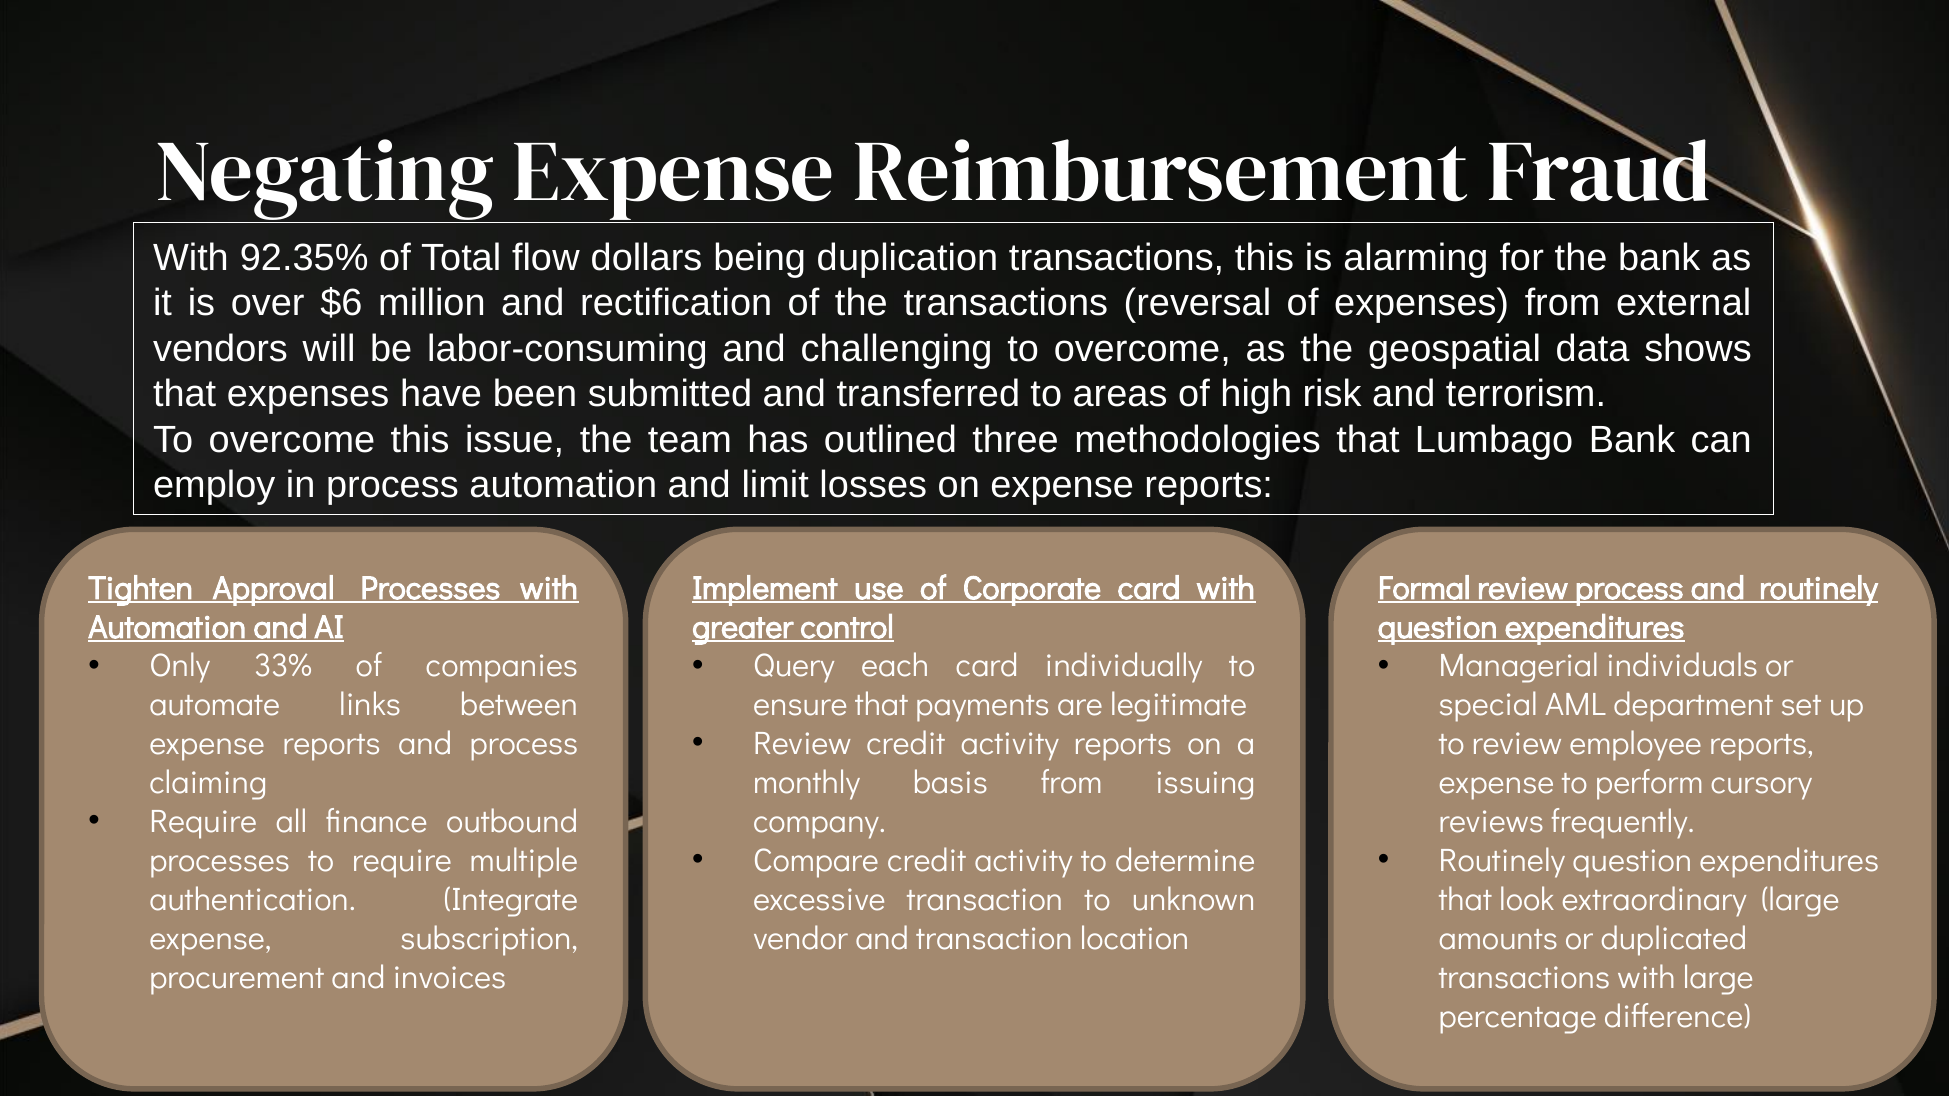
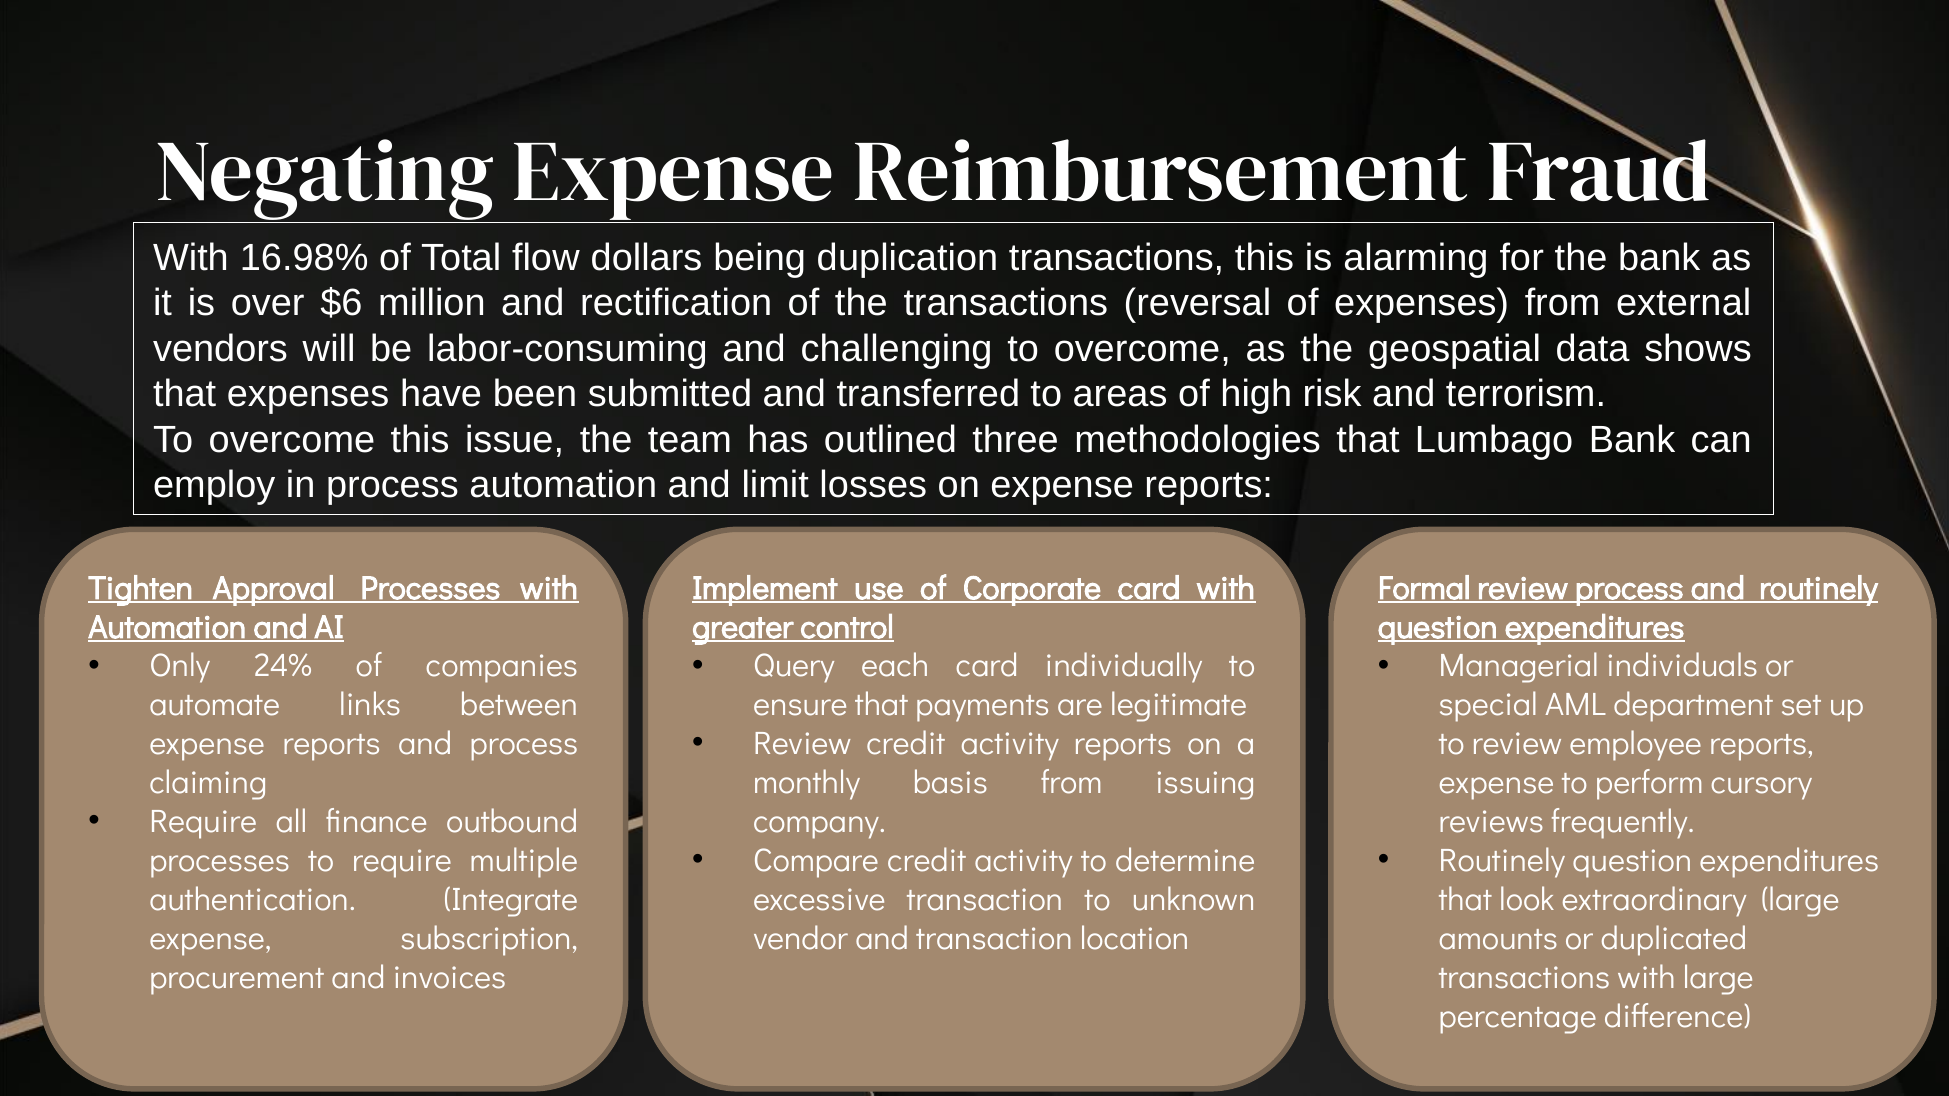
92.35%: 92.35% -> 16.98%
33%: 33% -> 24%
